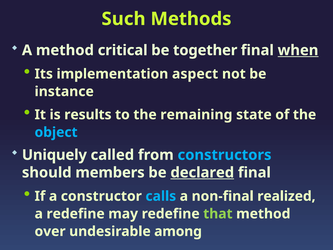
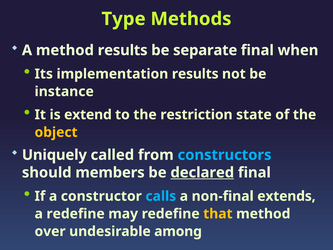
Such: Such -> Type
method critical: critical -> results
together: together -> separate
when underline: present -> none
implementation aspect: aspect -> results
results: results -> extend
remaining: remaining -> restriction
object colour: light blue -> yellow
realized: realized -> extends
that colour: light green -> yellow
